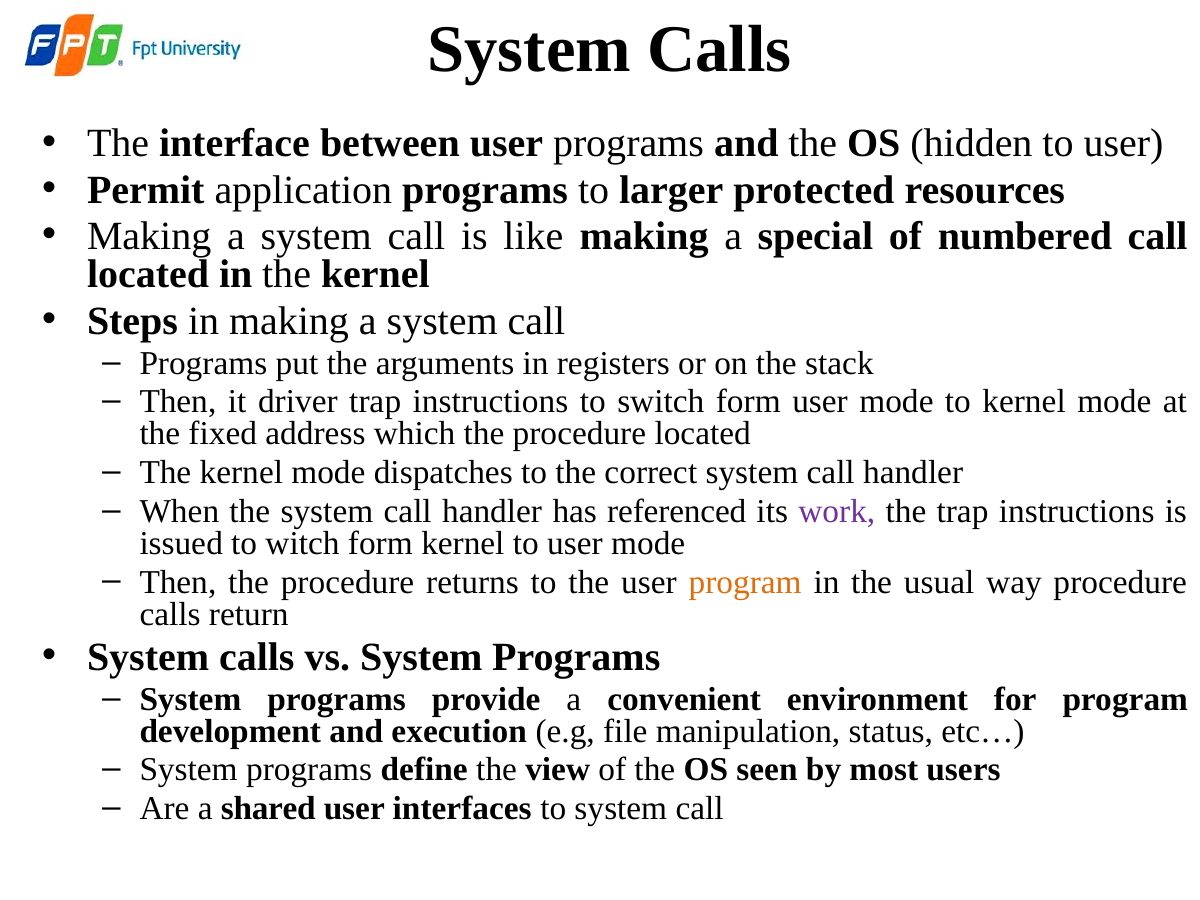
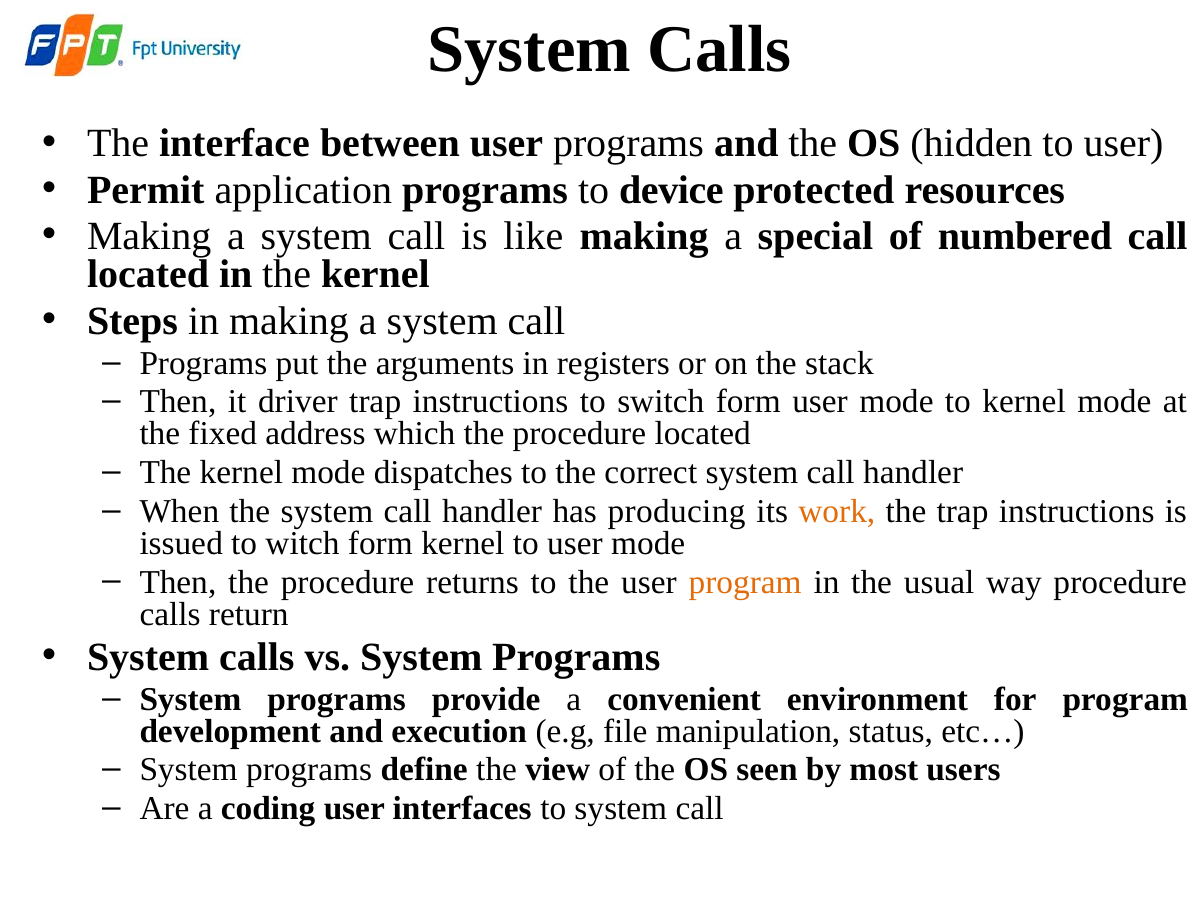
larger: larger -> device
referenced: referenced -> producing
work colour: purple -> orange
shared: shared -> coding
